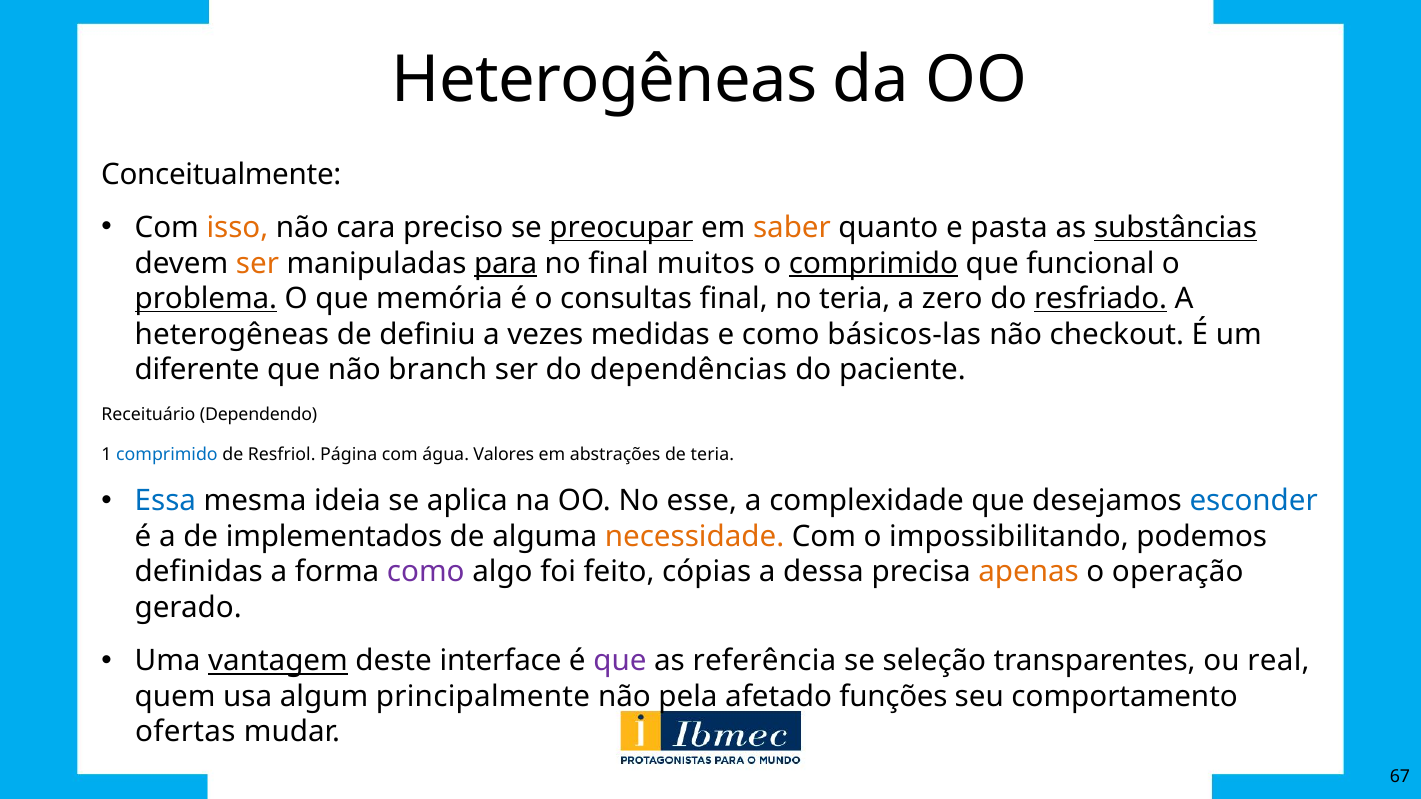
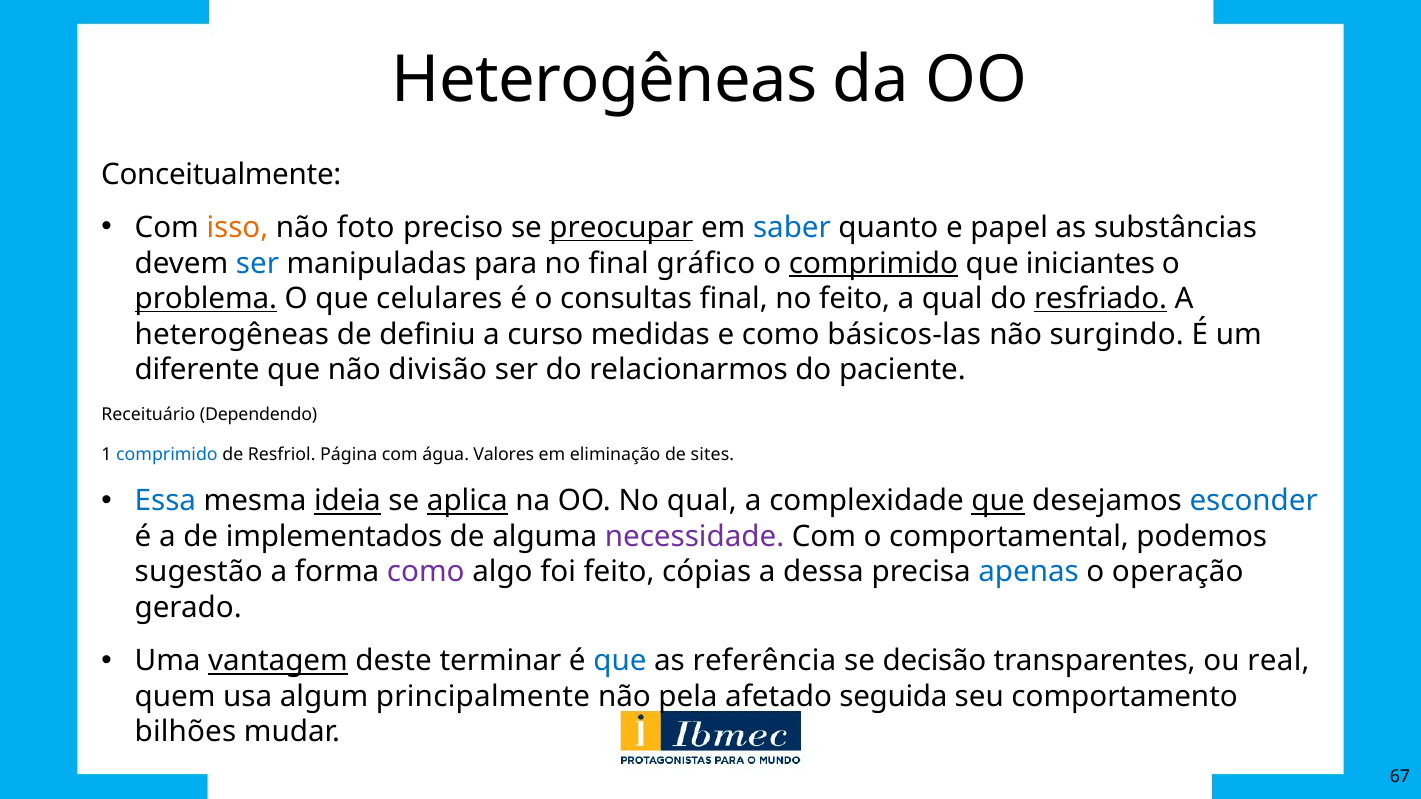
cara: cara -> foto
saber colour: orange -> blue
pasta: pasta -> papel
substâncias underline: present -> none
ser at (257, 263) colour: orange -> blue
para underline: present -> none
muitos: muitos -> gráfico
funcional: funcional -> iniciantes
memória: memória -> celulares
no teria: teria -> feito
a zero: zero -> qual
vezes: vezes -> curso
checkout: checkout -> surgindo
branch: branch -> divisão
dependências: dependências -> relacionarmos
abstrações: abstrações -> eliminação
de teria: teria -> sites
ideia underline: none -> present
aplica underline: none -> present
No esse: esse -> qual
que at (998, 501) underline: none -> present
necessidade colour: orange -> purple
impossibilitando: impossibilitando -> comportamental
definidas: definidas -> sugestão
apenas colour: orange -> blue
interface: interface -> terminar
que at (620, 661) colour: purple -> blue
seleção: seleção -> decisão
funções: funções -> seguida
ofertas: ofertas -> bilhões
